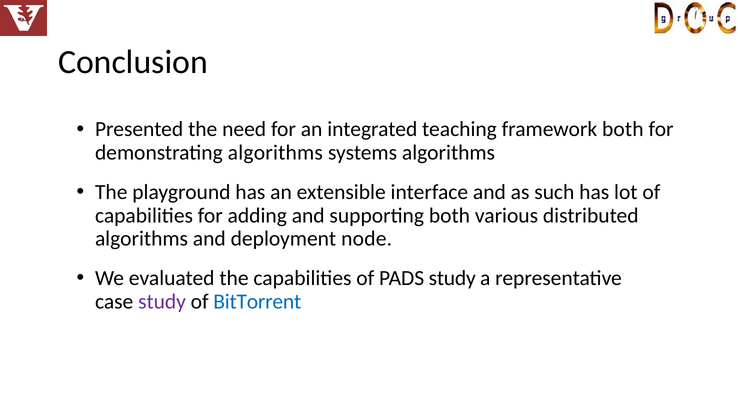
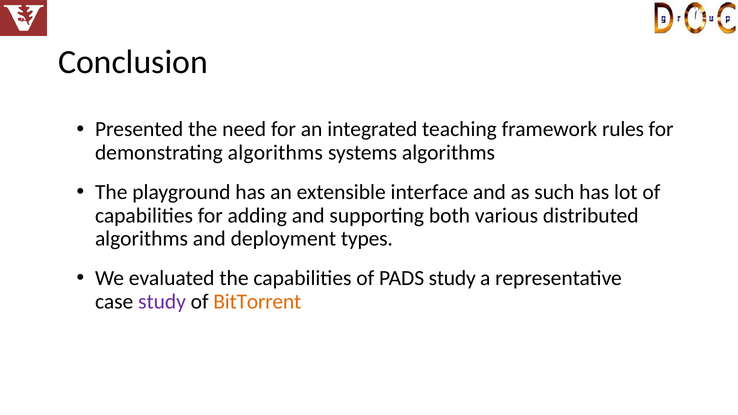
framework both: both -> rules
node: node -> types
BitTorrent colour: blue -> orange
